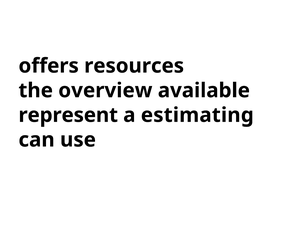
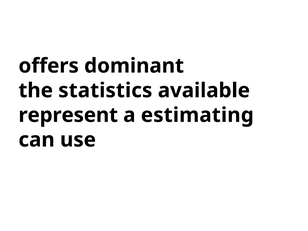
resources: resources -> dominant
overview: overview -> statistics
